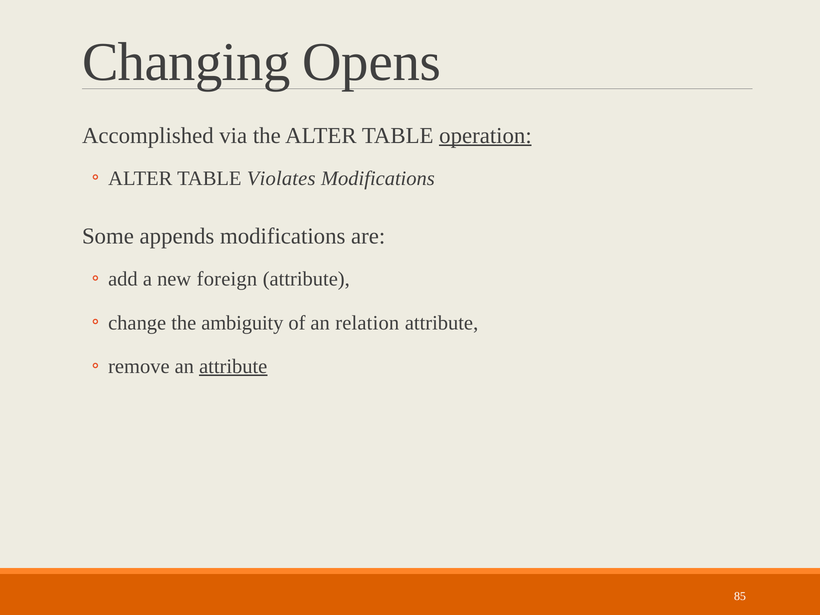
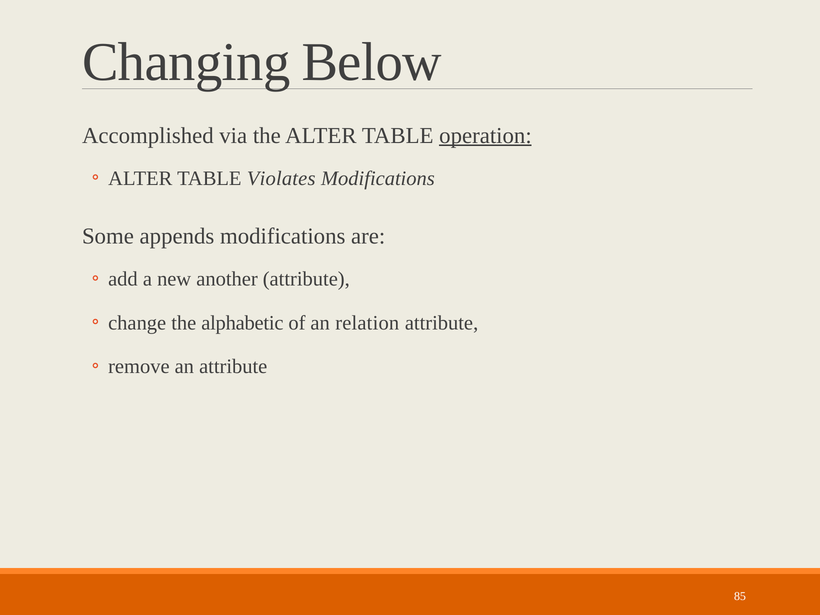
Opens: Opens -> Below
foreign: foreign -> another
ambiguity: ambiguity -> alphabetic
attribute at (233, 367) underline: present -> none
